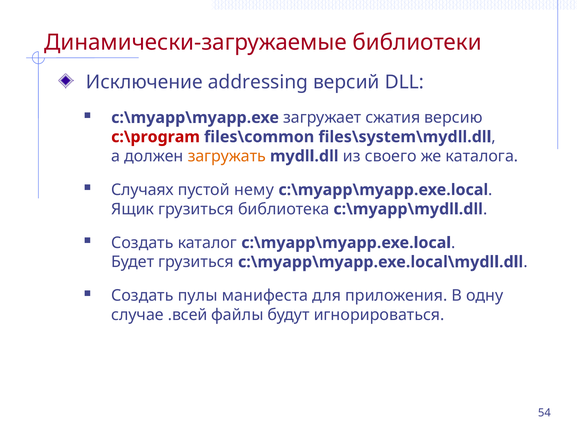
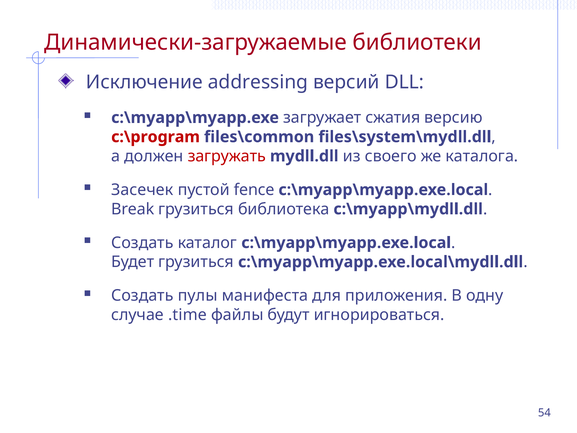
загружать colour: orange -> red
Случаях: Случаях -> Засечек
нему: нему -> fence
Ящик: Ящик -> Break
.всей: .всей -> .time
